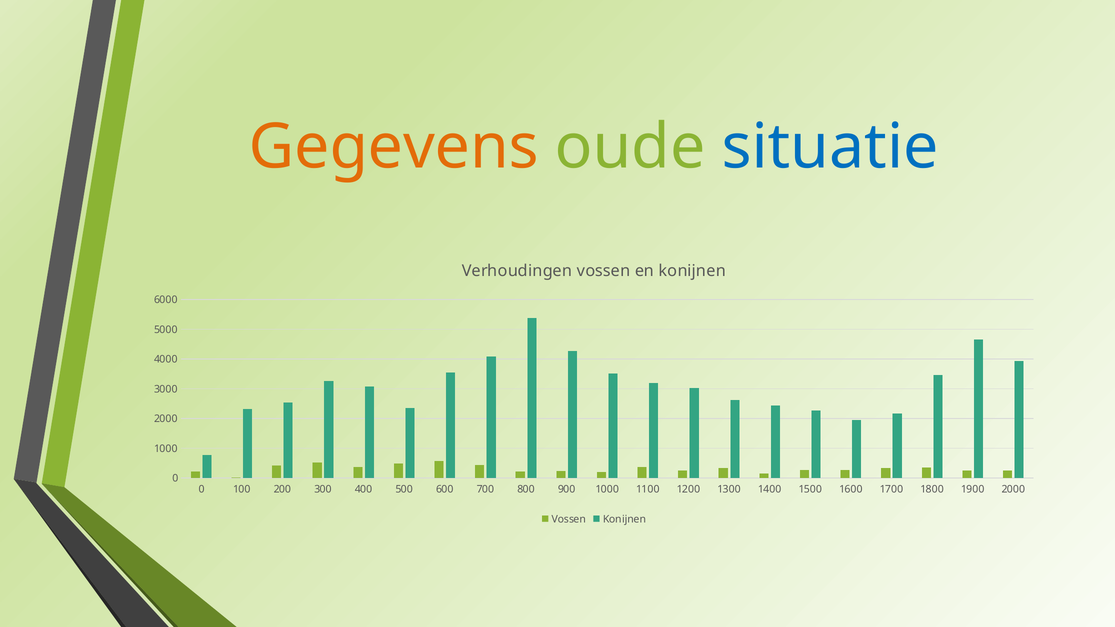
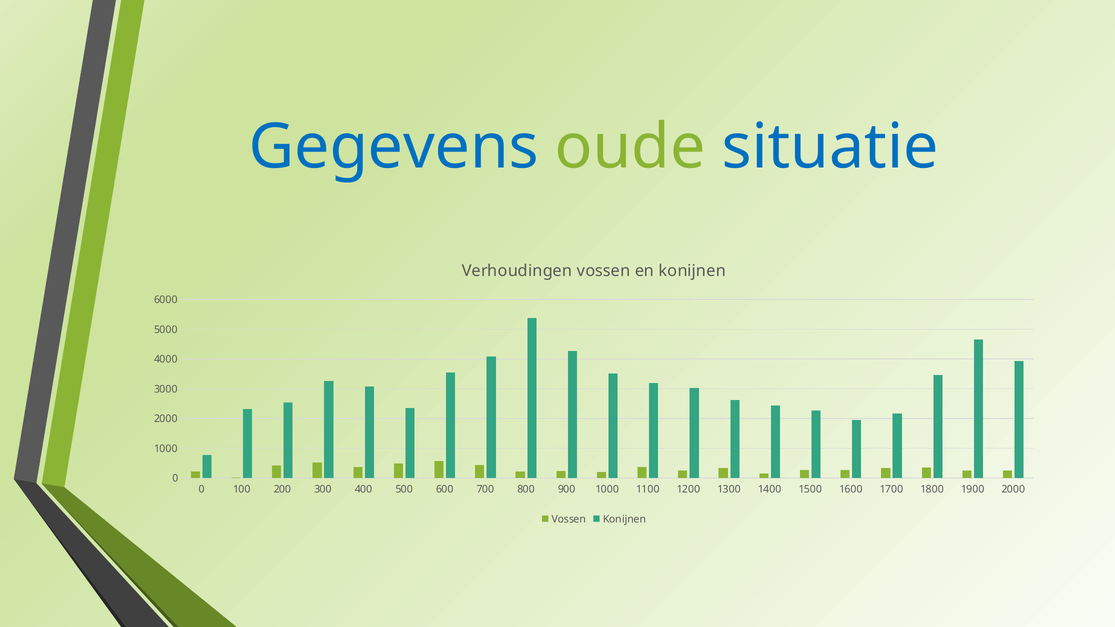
Gegevens colour: orange -> blue
